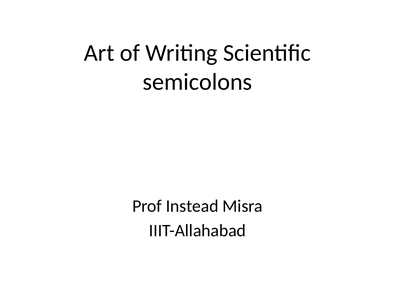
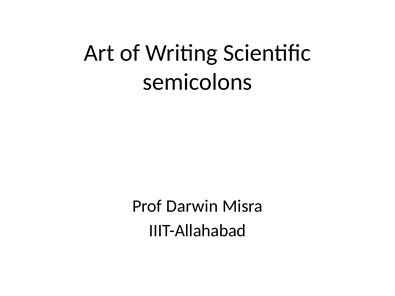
Instead: Instead -> Darwin
